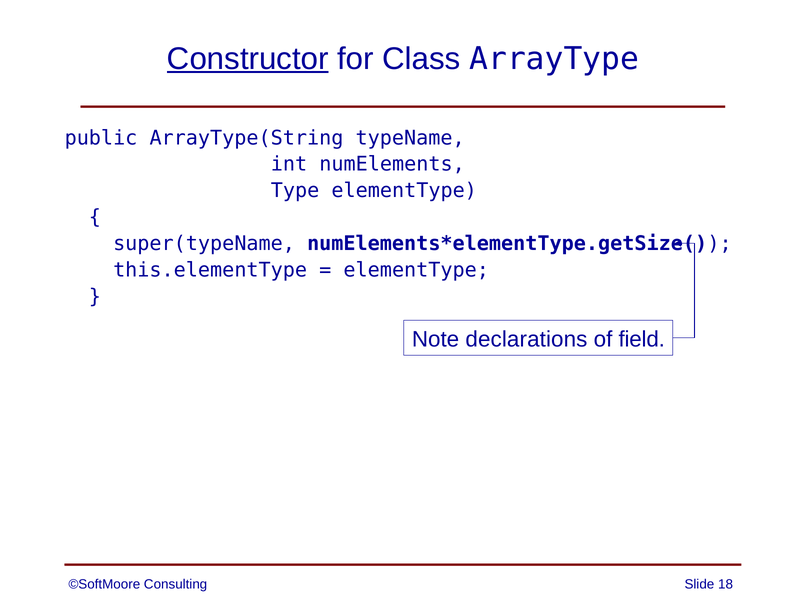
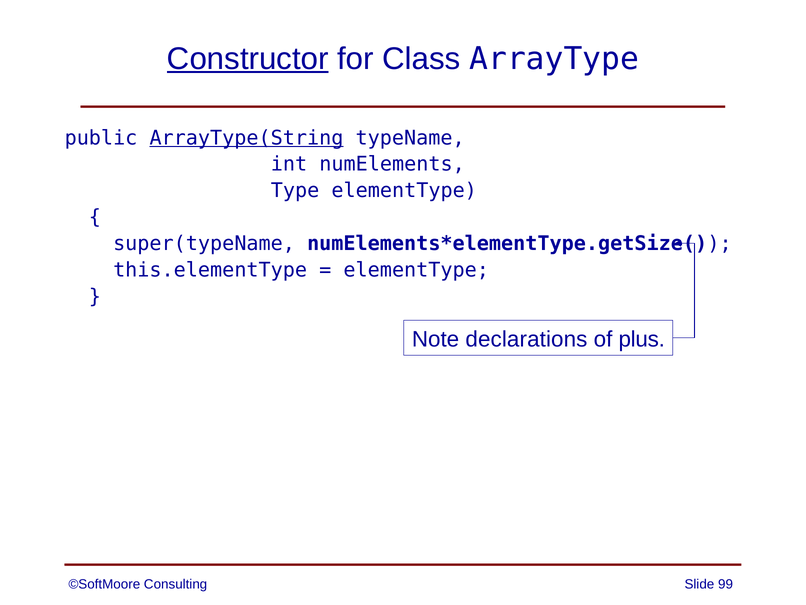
ArrayType(String underline: none -> present
field: field -> plus
18: 18 -> 99
